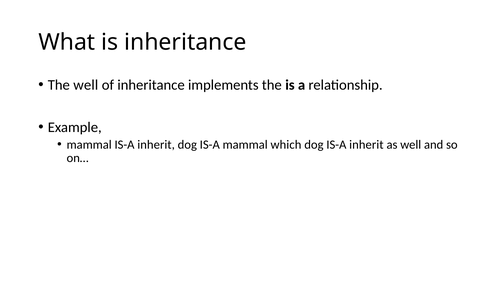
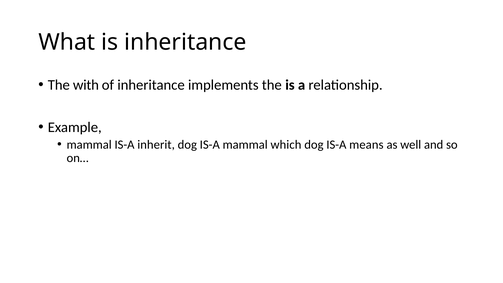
The well: well -> with
dog IS-A inherit: inherit -> means
